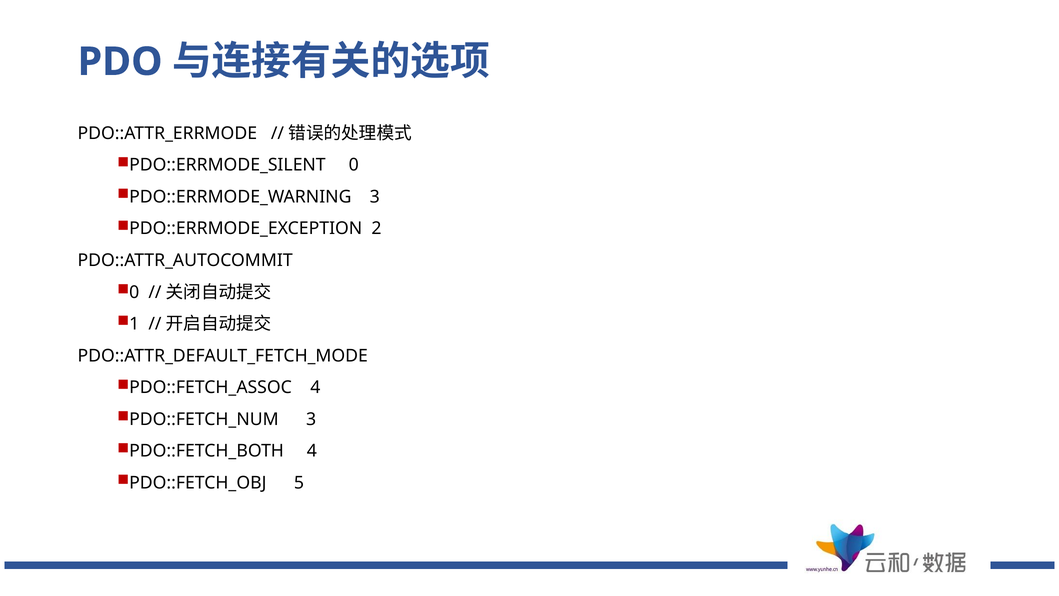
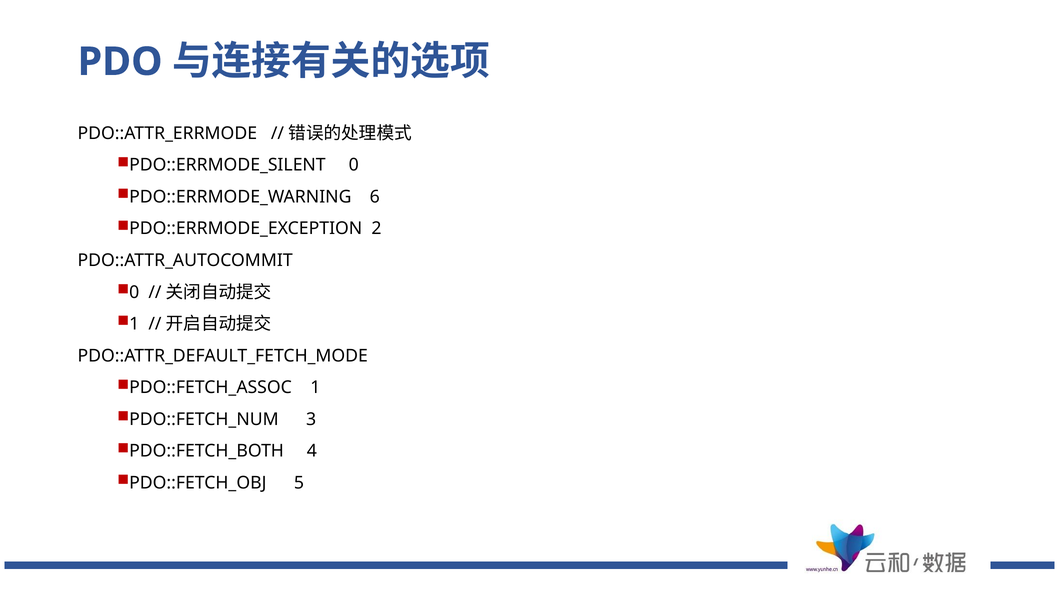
PDO::ERRMODE_WARNING 3: 3 -> 6
PDO::FETCH_ASSOC 4: 4 -> 1
